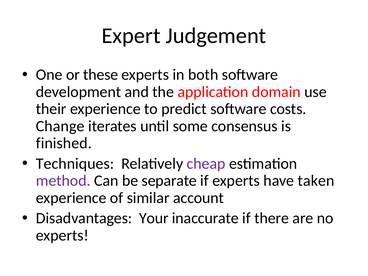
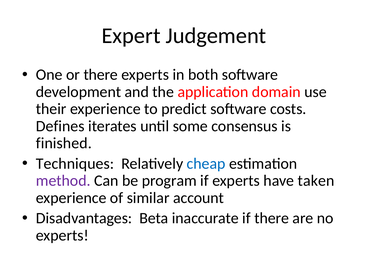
or these: these -> there
Change: Change -> Defines
cheap colour: purple -> blue
separate: separate -> program
Your: Your -> Beta
